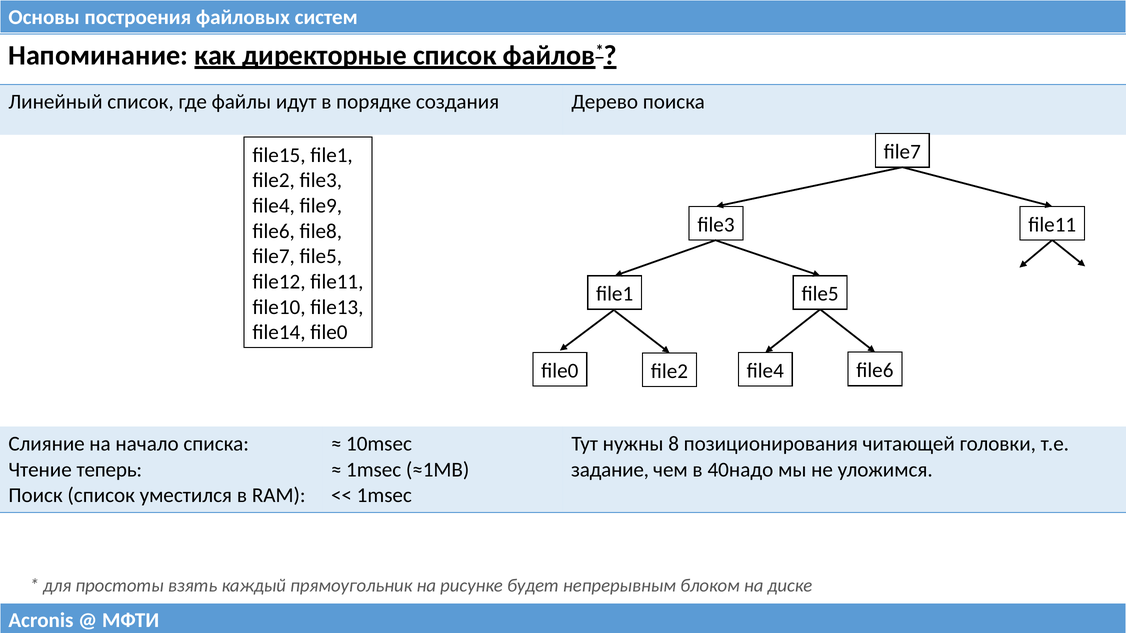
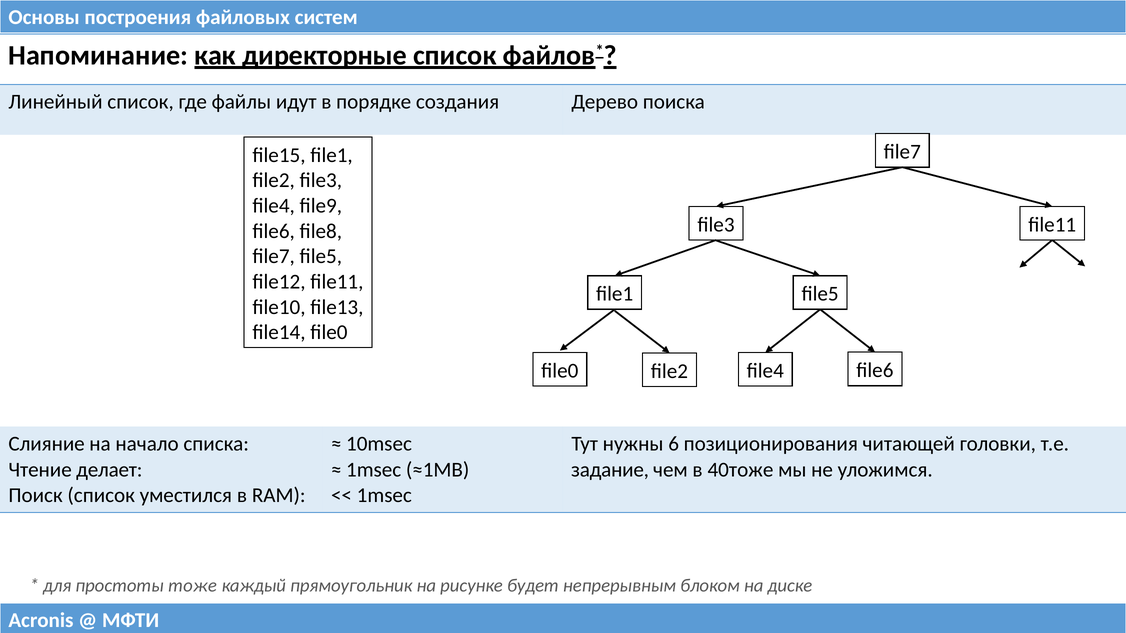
8: 8 -> 6
теперь: теперь -> делает
40надо: 40надо -> 40тоже
взять: взять -> тоже
